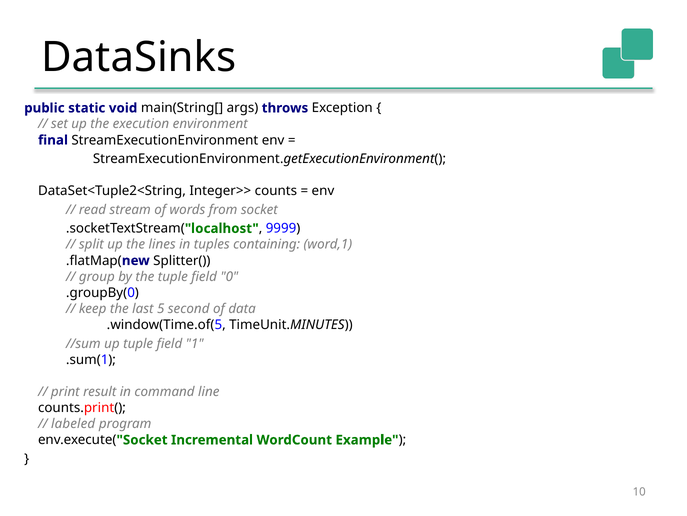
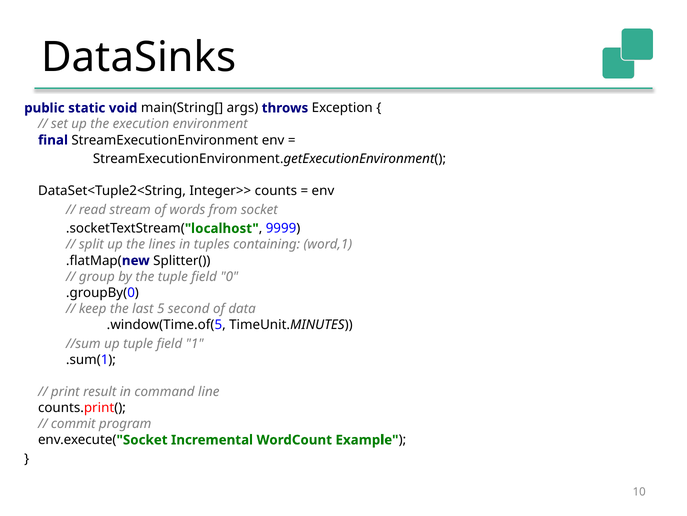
labeled: labeled -> commit
